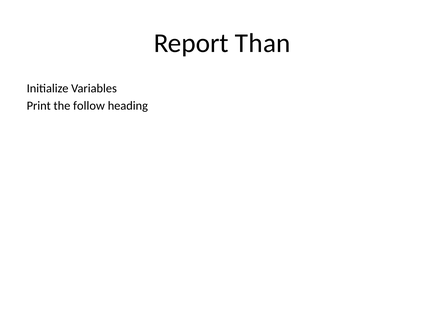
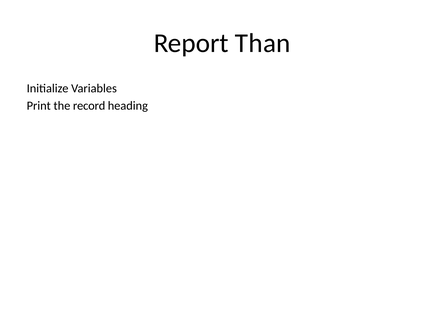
follow: follow -> record
